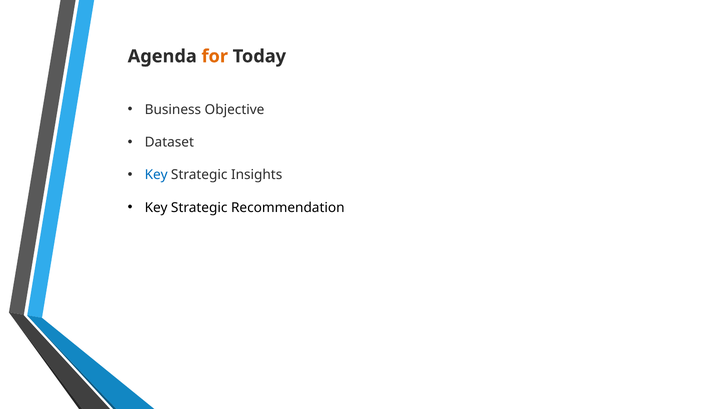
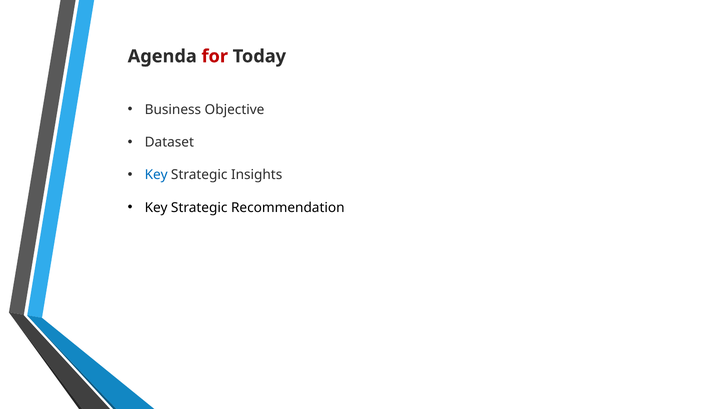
for colour: orange -> red
